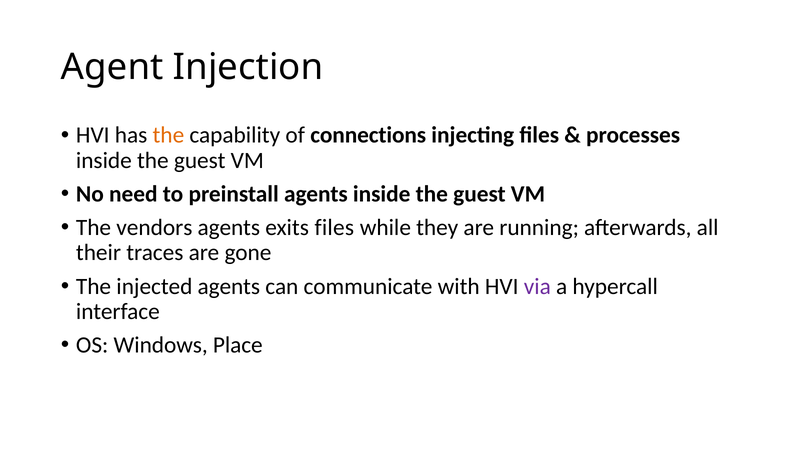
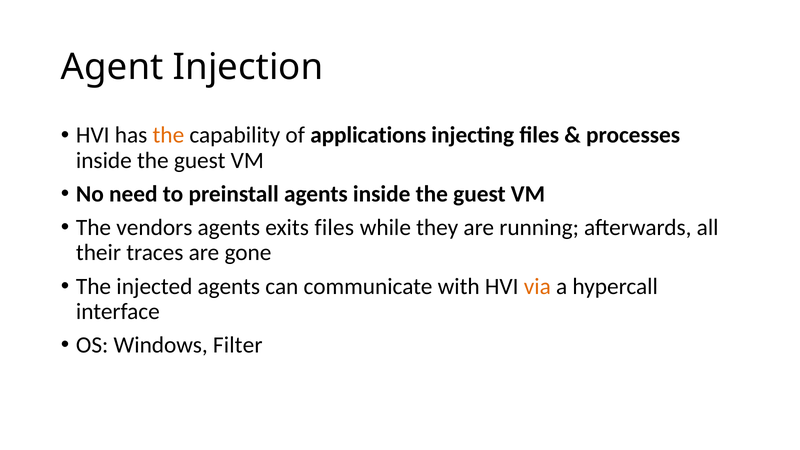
connections: connections -> applications
via colour: purple -> orange
Place: Place -> Filter
